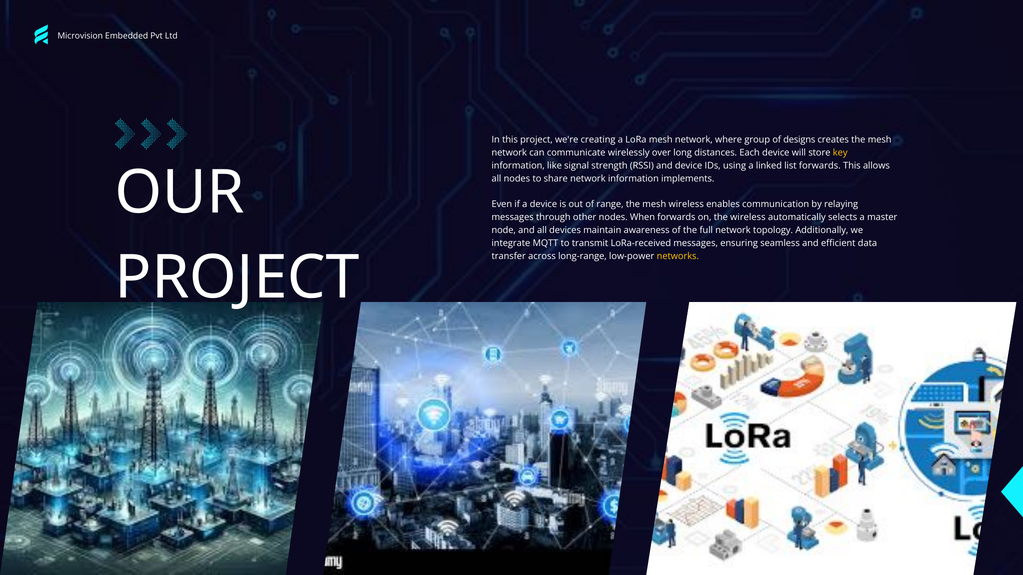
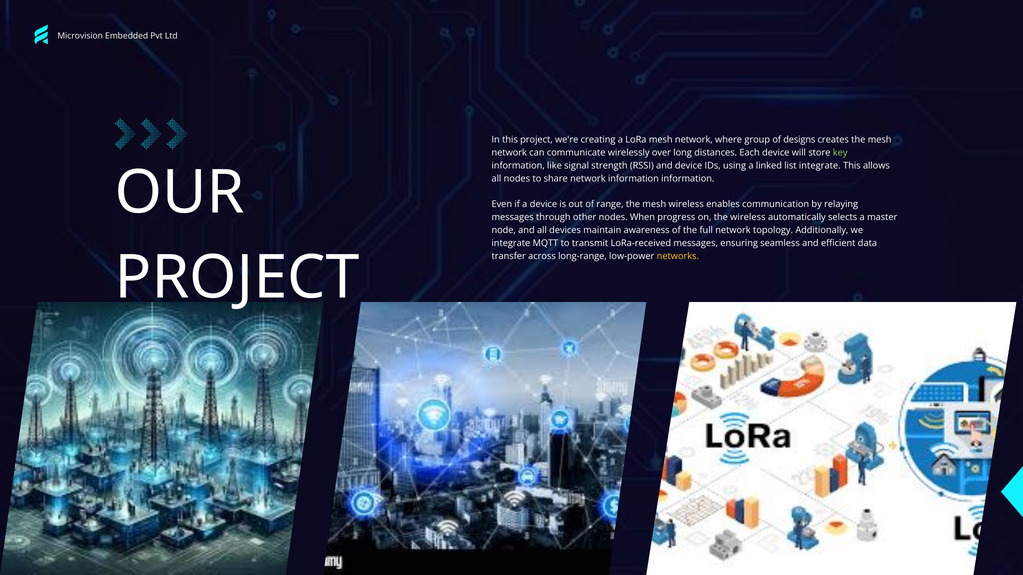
key colour: yellow -> light green
list forwards: forwards -> integrate
information implements: implements -> information
When forwards: forwards -> progress
